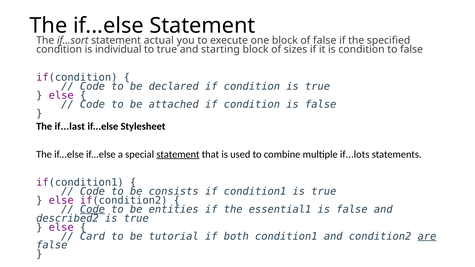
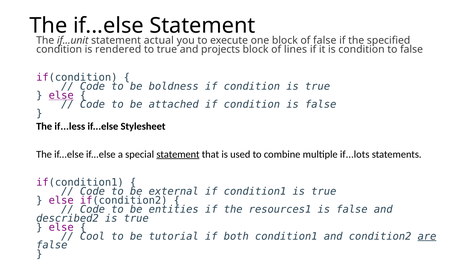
if...sort: if...sort -> if...unit
individual: individual -> rendered
starting: starting -> projects
sizes: sizes -> lines
declared: declared -> boldness
else at (61, 95) underline: none -> present
if...last: if...last -> if...less
consists: consists -> external
Code at (92, 209) underline: present -> none
essential1: essential1 -> resources1
Card: Card -> Cool
